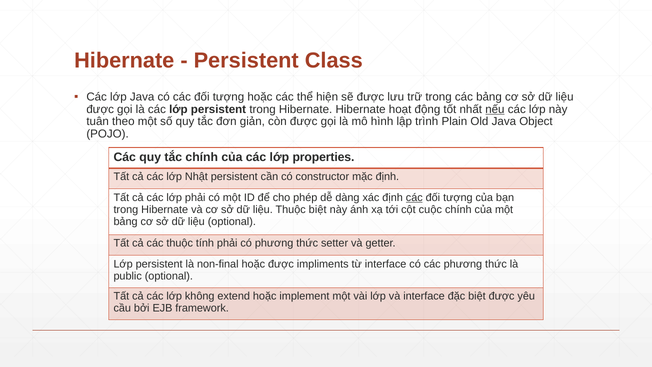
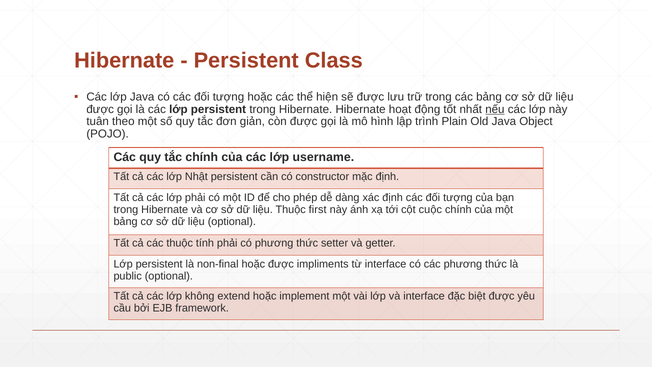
properties: properties -> username
các at (414, 197) underline: present -> none
Thuộc biệt: biệt -> first
